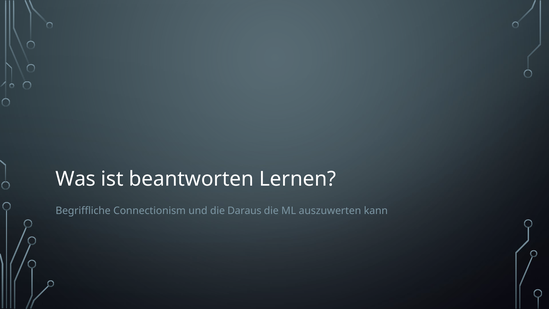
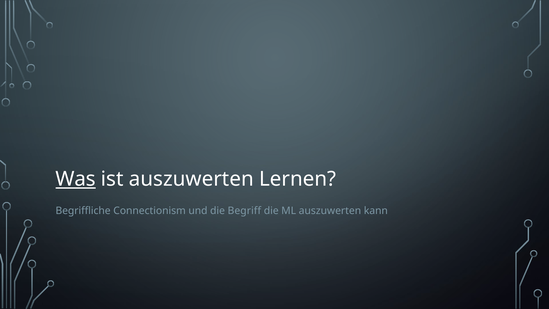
Was underline: none -> present
ist beantworten: beantworten -> auszuwerten
Daraus: Daraus -> Begriff
